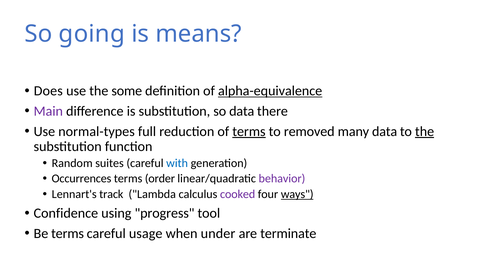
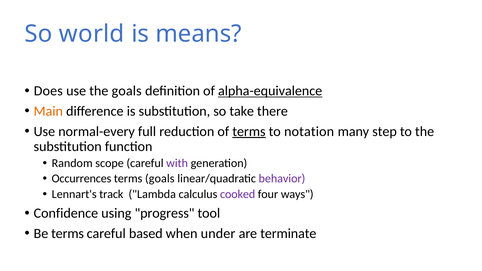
going: going -> world
the some: some -> goals
Main colour: purple -> orange
so data: data -> take
normal-types: normal-types -> normal-every
removed: removed -> notation
many data: data -> step
the at (425, 131) underline: present -> none
suites: suites -> scope
with colour: blue -> purple
terms order: order -> goals
ways underline: present -> none
usage: usage -> based
